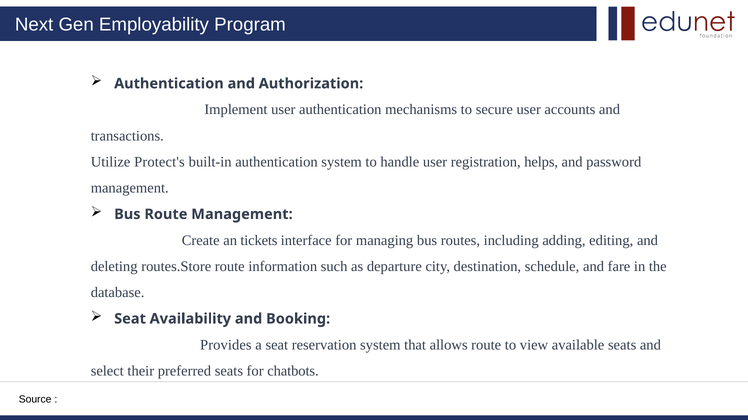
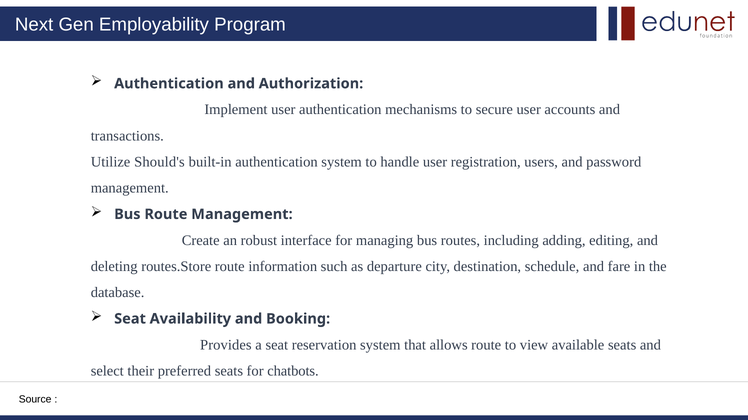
Protect's: Protect's -> Should's
helps: helps -> users
tickets: tickets -> robust
